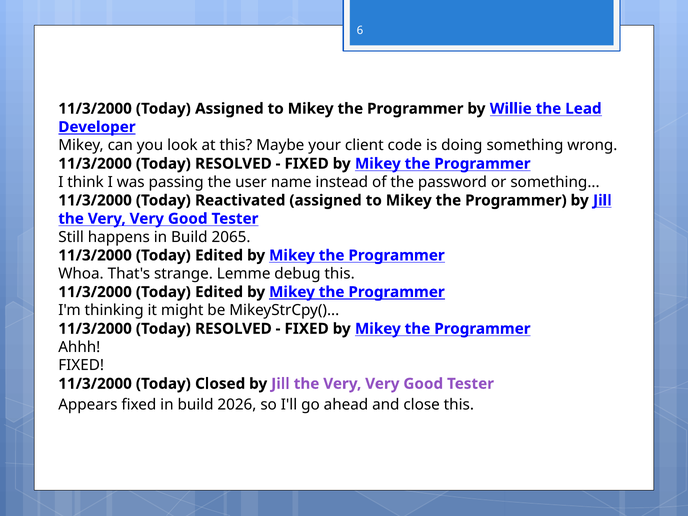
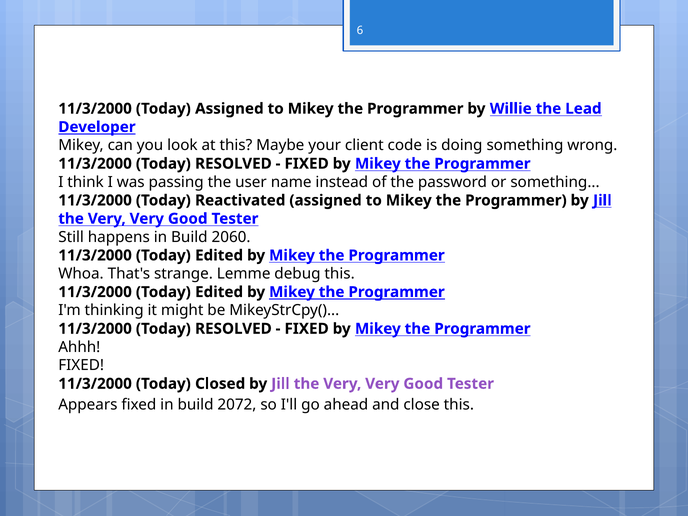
2065: 2065 -> 2060
2026: 2026 -> 2072
